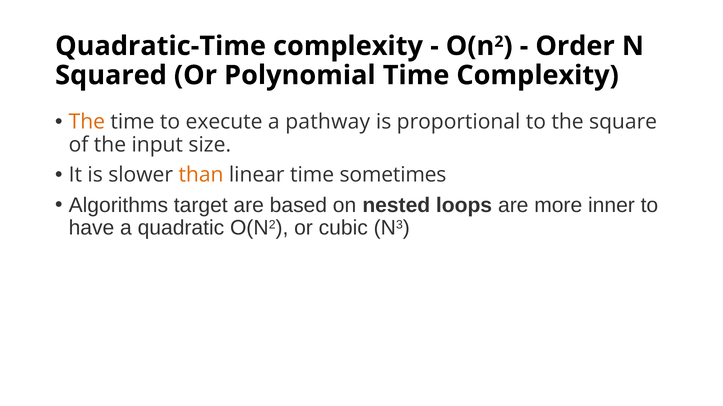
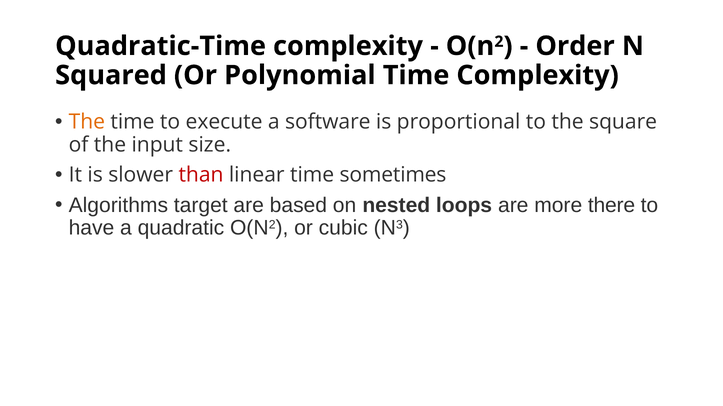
pathway: pathway -> software
than colour: orange -> red
inner: inner -> there
